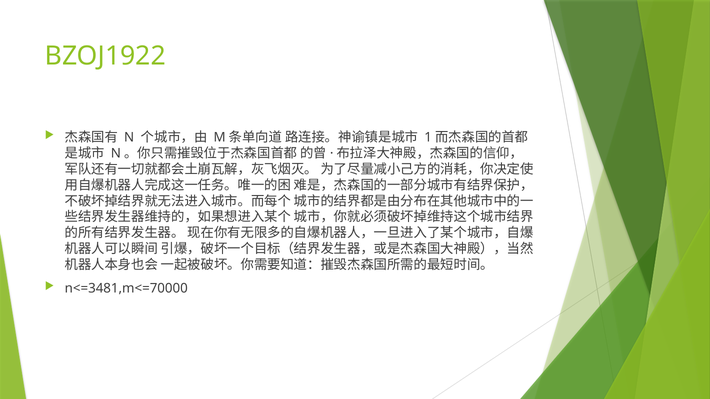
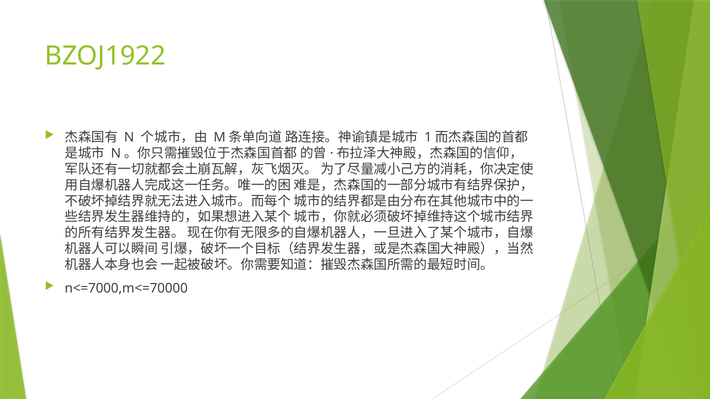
n<=3481,m<=70000: n<=3481,m<=70000 -> n<=7000,m<=70000
